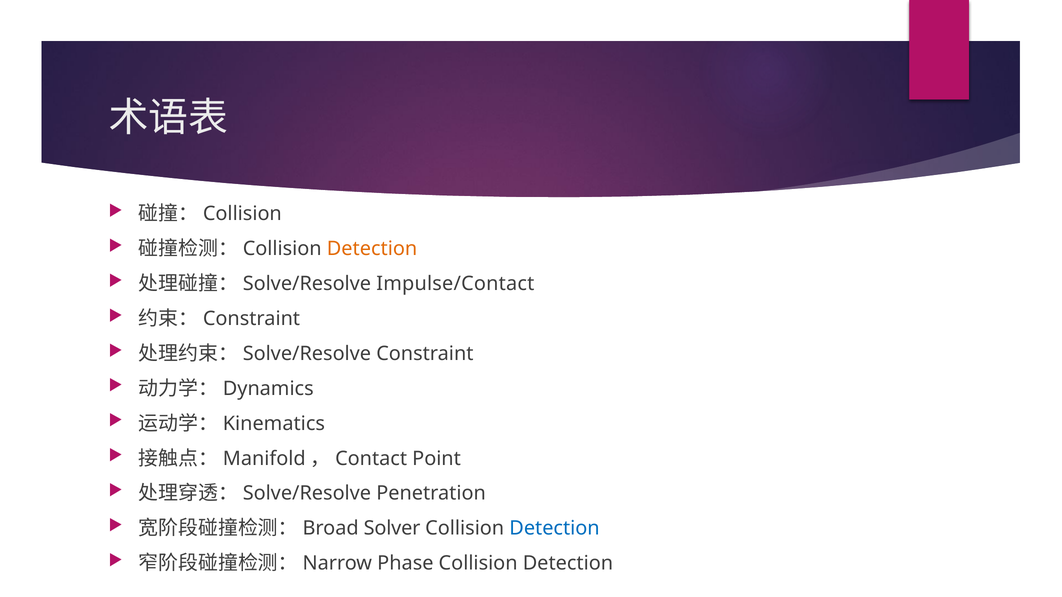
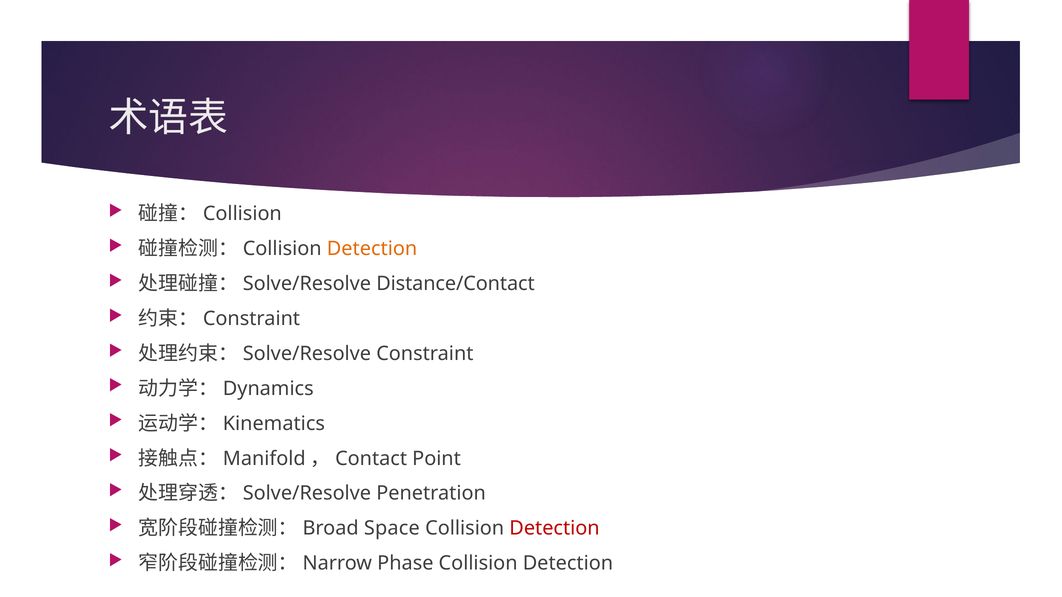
Impulse/Contact: Impulse/Contact -> Distance/Contact
Solver: Solver -> Space
Detection at (555, 529) colour: blue -> red
